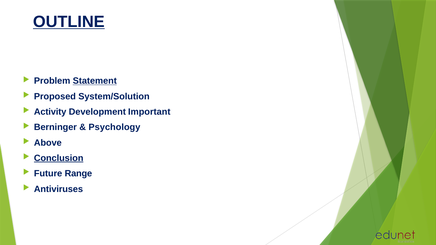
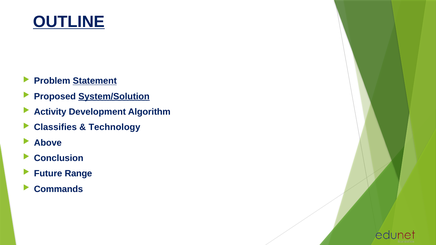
System/Solution underline: none -> present
Important: Important -> Algorithm
Berninger: Berninger -> Classifies
Psychology: Psychology -> Technology
Conclusion underline: present -> none
Antiviruses: Antiviruses -> Commands
